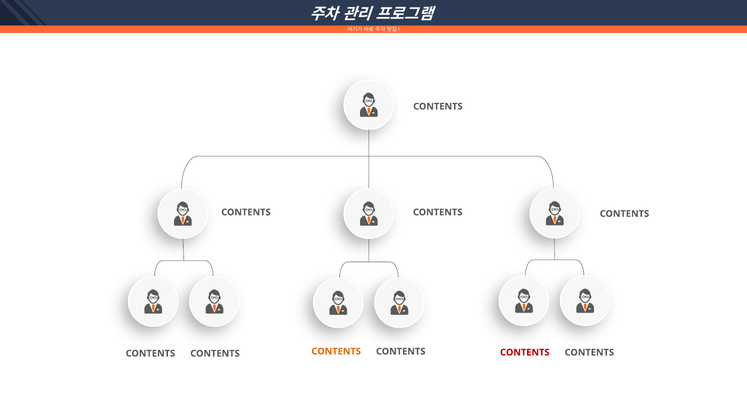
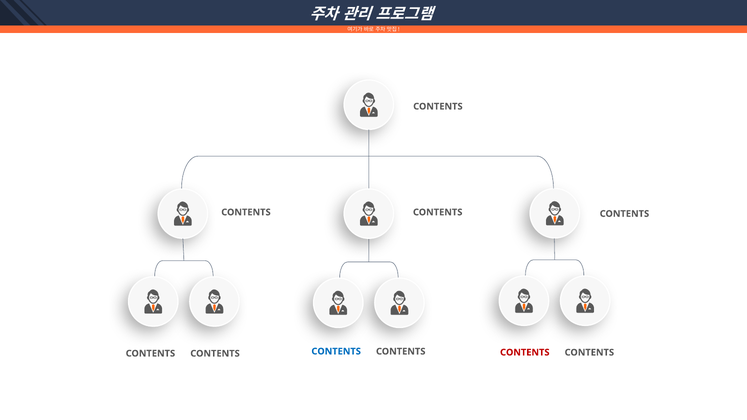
CONTENTS at (336, 352) colour: orange -> blue
